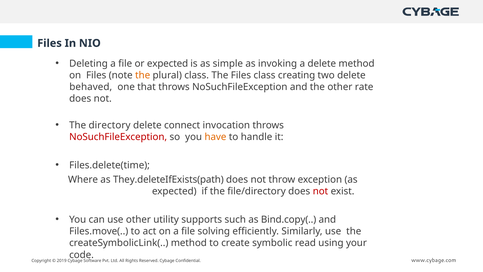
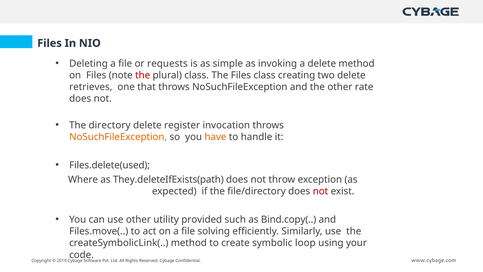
or expected: expected -> requests
the at (143, 75) colour: orange -> red
behaved: behaved -> retrieves
connect: connect -> register
NoSuchFileException at (118, 137) colour: red -> orange
Files.delete(time: Files.delete(time -> Files.delete(used
supports: supports -> provided
read: read -> loop
